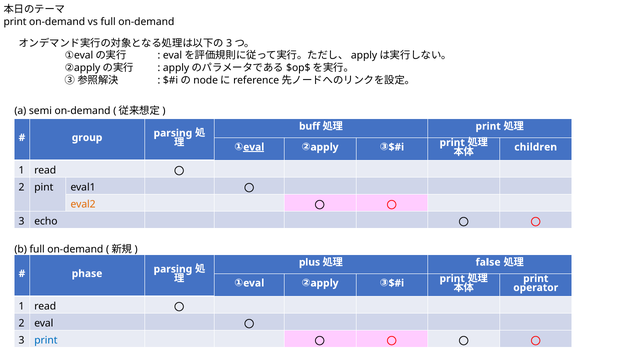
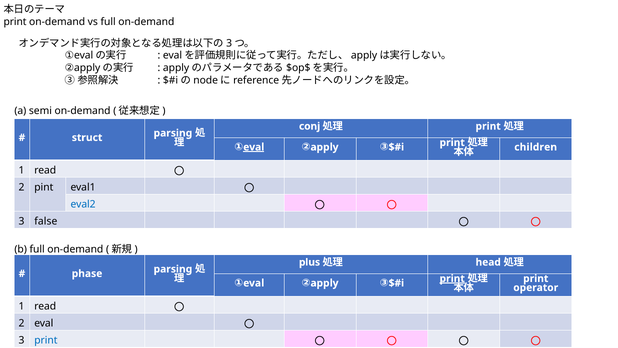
buff: buff -> conj
group: group -> struct
eval2 colour: orange -> blue
echo: echo -> false
false: false -> head
print at (452, 278) underline: none -> present
